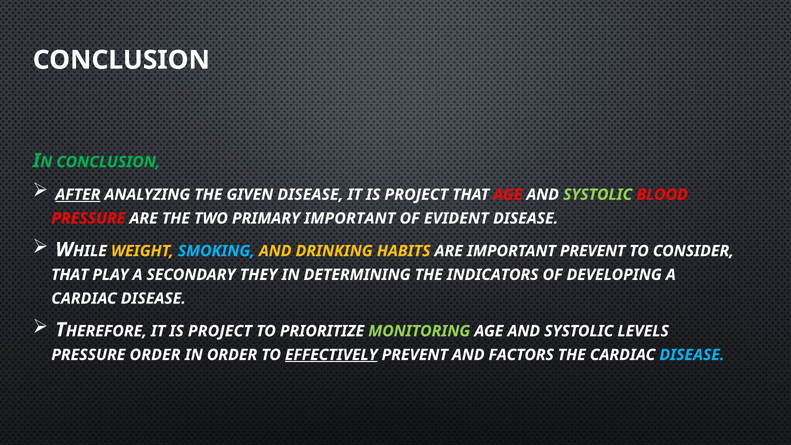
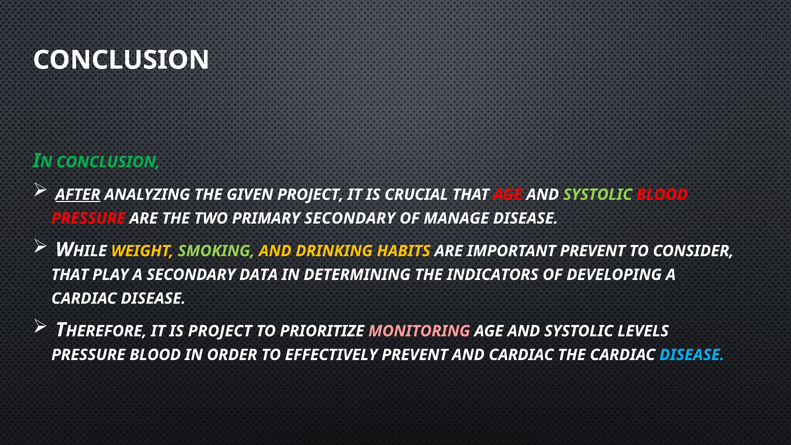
GIVEN DISEASE: DISEASE -> PROJECT
PROJECT at (416, 195): PROJECT -> CRUCIAL
PRIMARY IMPORTANT: IMPORTANT -> SECONDARY
EVIDENT: EVIDENT -> MANAGE
SMOKING colour: light blue -> light green
THEY: THEY -> DATA
MONITORING colour: light green -> pink
PRESSURE ORDER: ORDER -> BLOOD
EFFECTIVELY underline: present -> none
AND FACTORS: FACTORS -> CARDIAC
